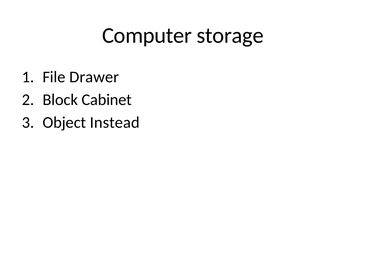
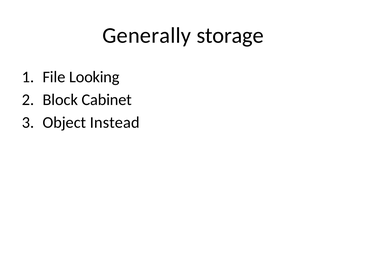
Computer: Computer -> Generally
Drawer: Drawer -> Looking
